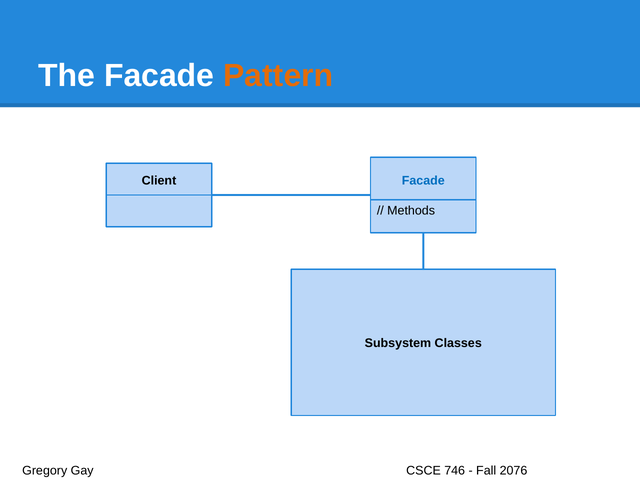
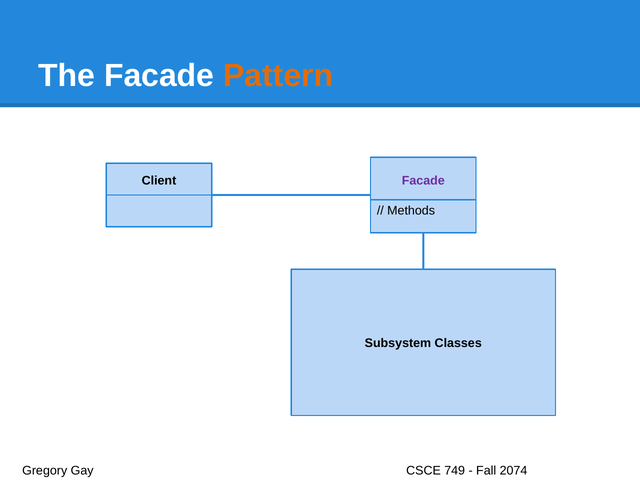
Facade at (423, 181) colour: blue -> purple
746: 746 -> 749
2076: 2076 -> 2074
